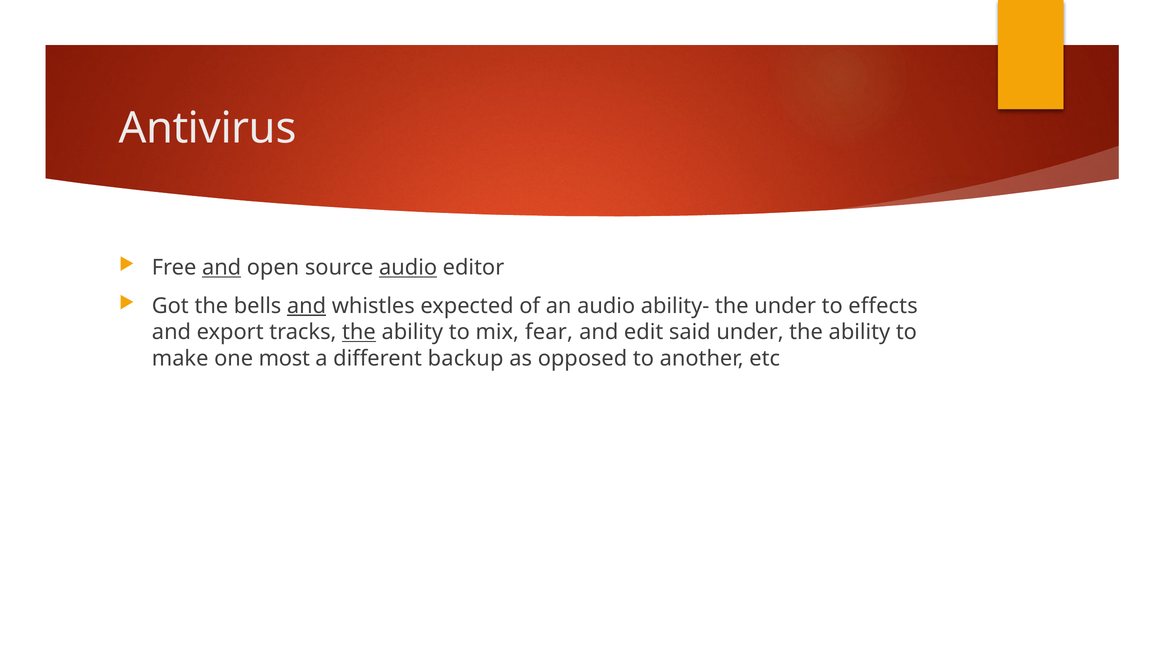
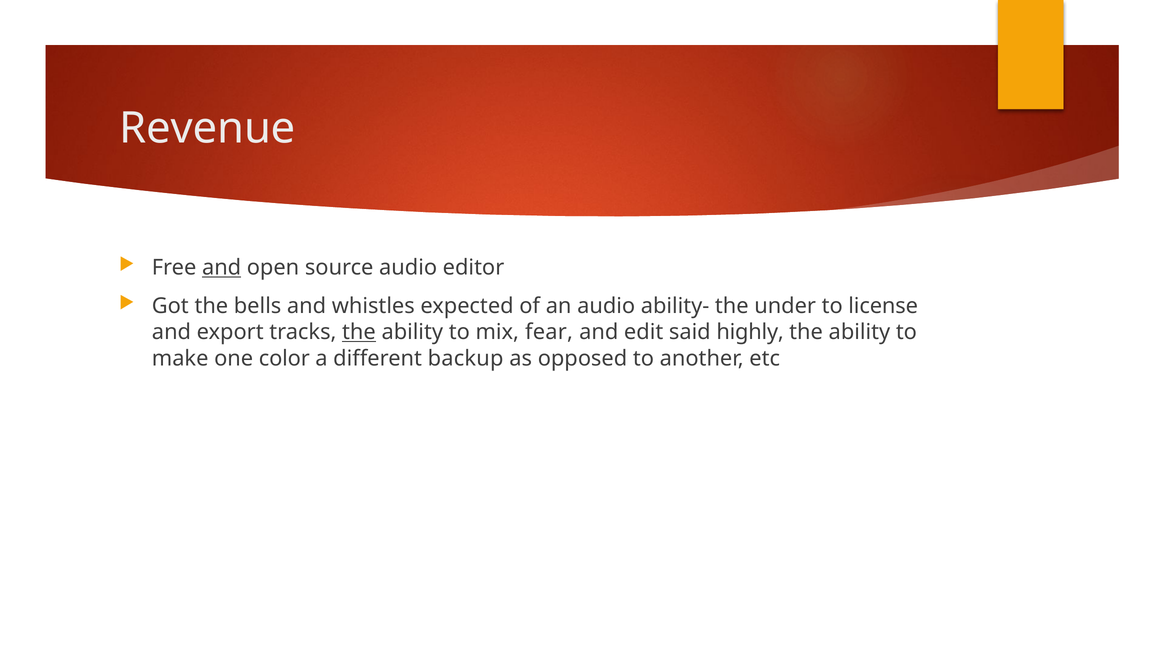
Antivirus: Antivirus -> Revenue
audio at (408, 268) underline: present -> none
and at (307, 306) underline: present -> none
effects: effects -> license
said under: under -> highly
most: most -> color
